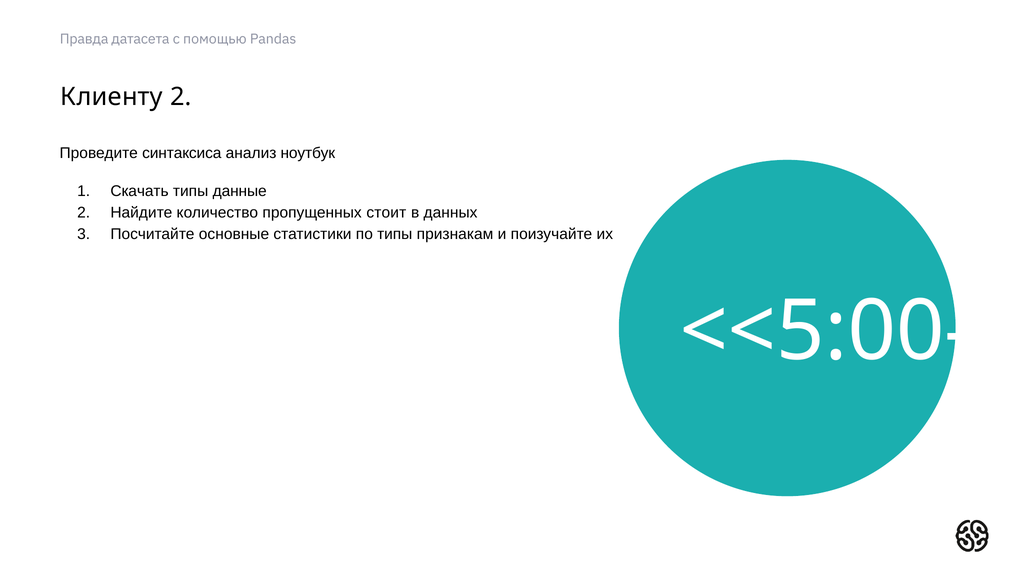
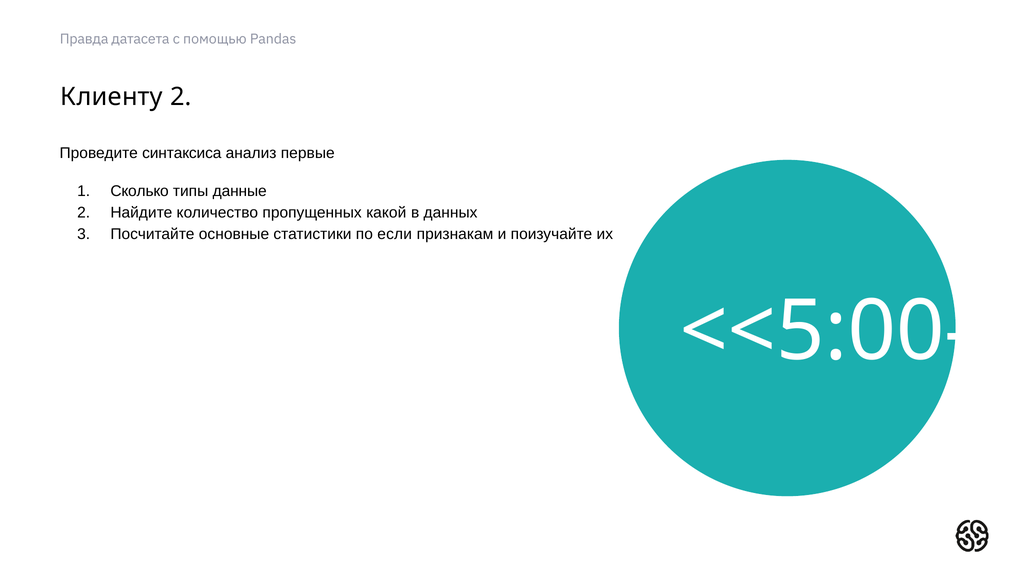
ноутбук: ноутбук -> первые
Скачать: Скачать -> Сколько
стоит: стоит -> какой
по типы: типы -> если
